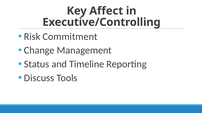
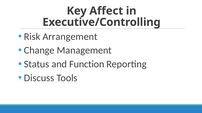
Commitment: Commitment -> Arrangement
Timeline: Timeline -> Function
